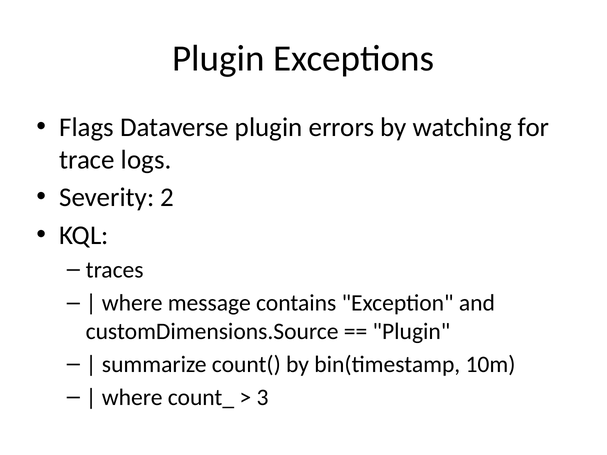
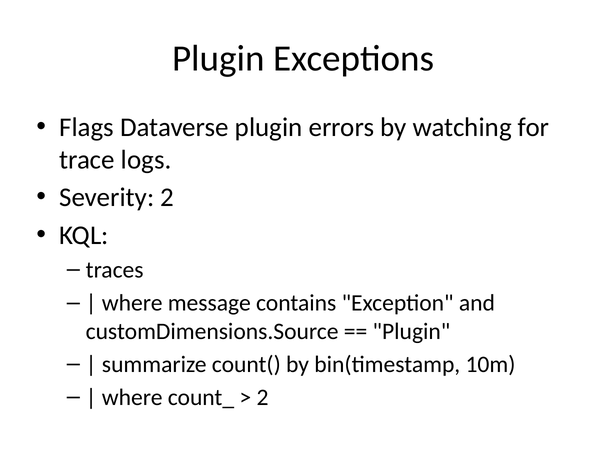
3 at (263, 398): 3 -> 2
